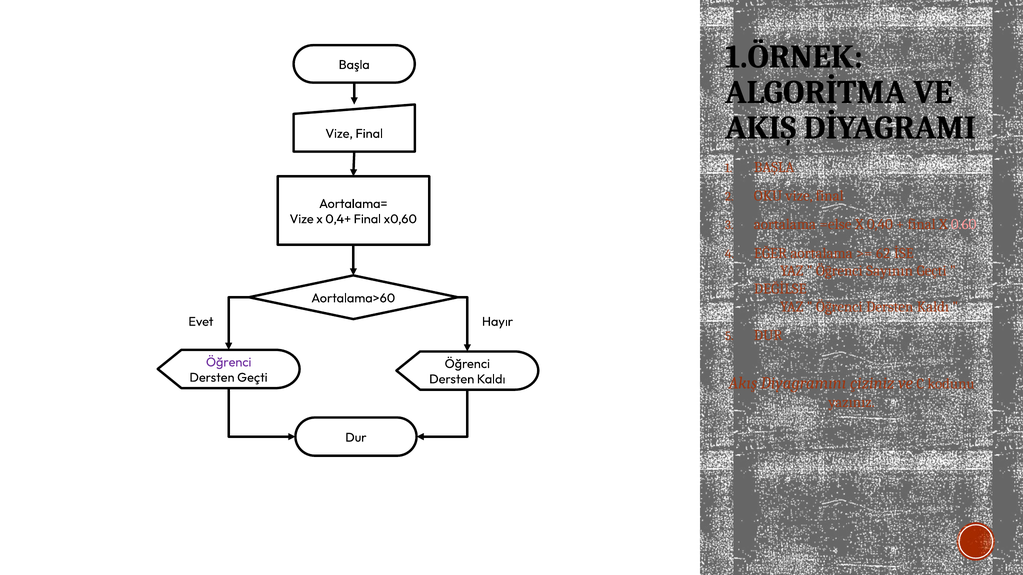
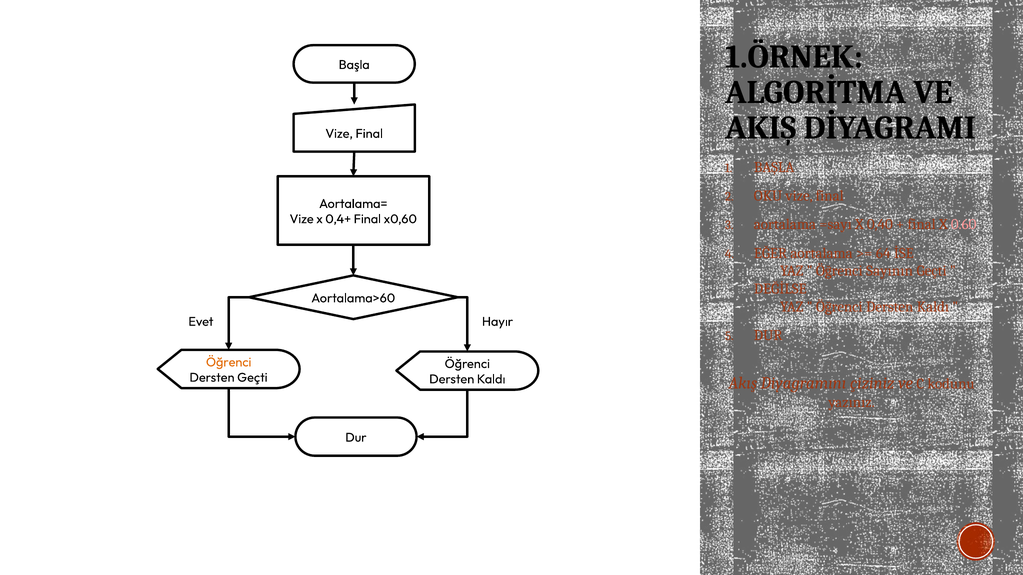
=else: =else -> =sayı
62: 62 -> 64
Öğrenci at (229, 362) colour: purple -> orange
